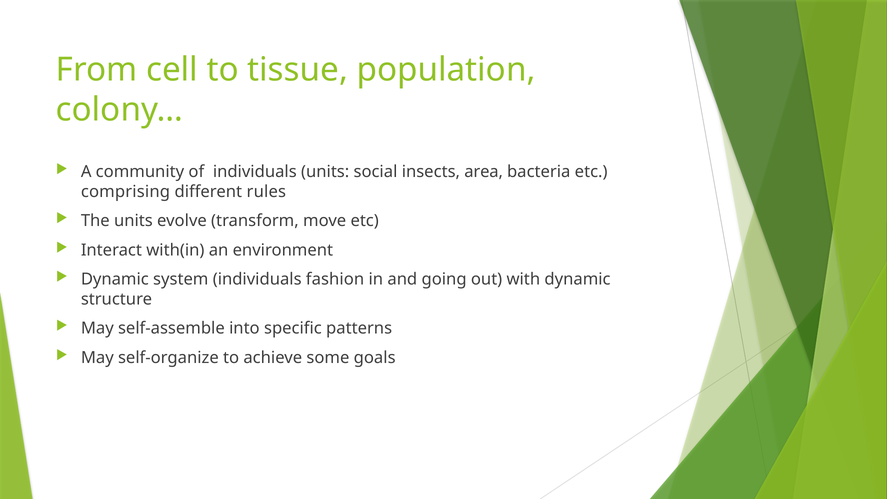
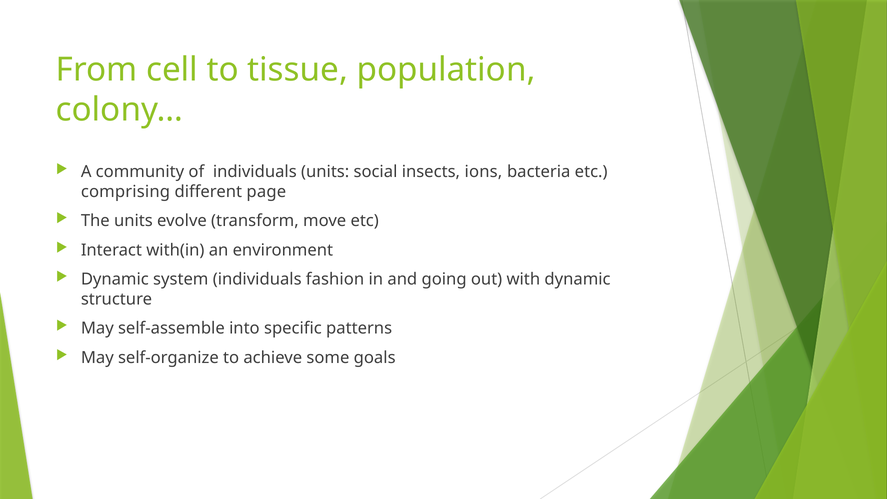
area: area -> ions
rules: rules -> page
